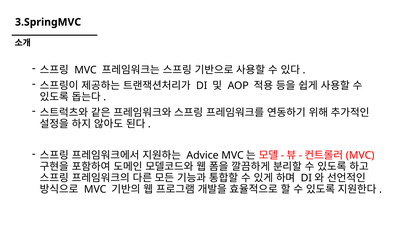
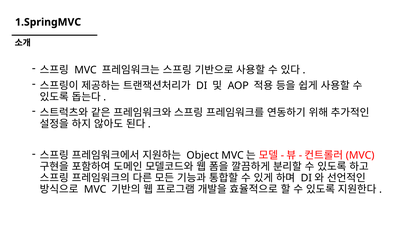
3.SpringMVC: 3.SpringMVC -> 1.SpringMVC
Advice: Advice -> Object
